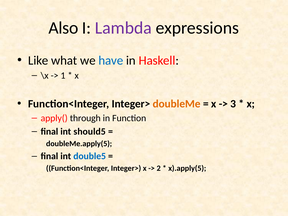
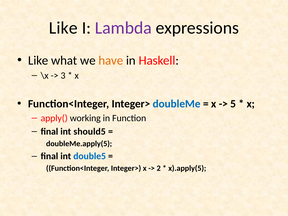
Also at (63, 28): Also -> Like
have colour: blue -> orange
1: 1 -> 3
doubleMe colour: orange -> blue
3: 3 -> 5
through: through -> working
